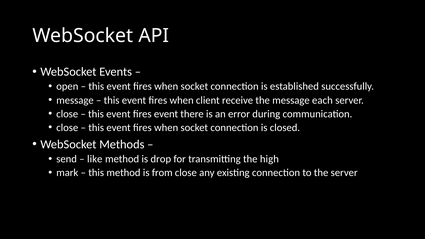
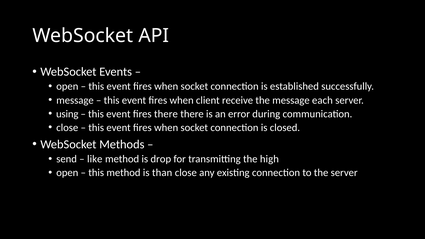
close at (67, 114): close -> using
fires event: event -> there
mark at (67, 173): mark -> open
from: from -> than
